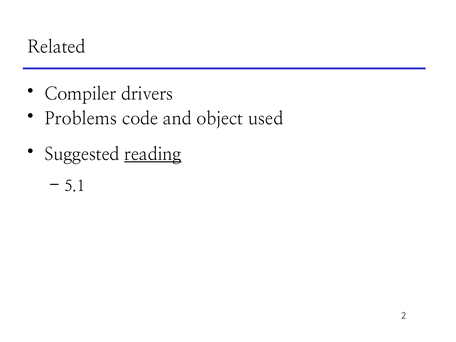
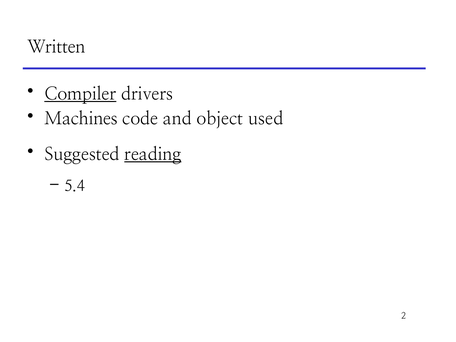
Related: Related -> Written
Compiler underline: none -> present
Problems: Problems -> Machines
5.1: 5.1 -> 5.4
